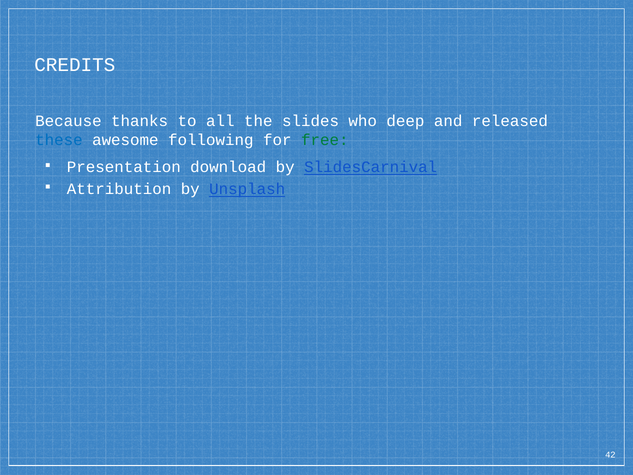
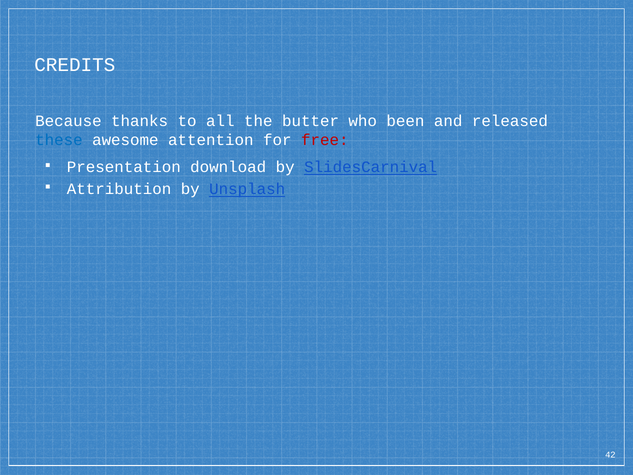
slides: slides -> butter
deep: deep -> been
following: following -> attention
free colour: green -> red
